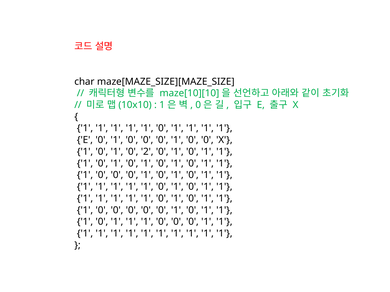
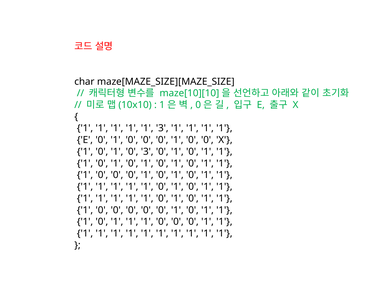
0 at (162, 129): 0 -> 3
0 2: 2 -> 3
